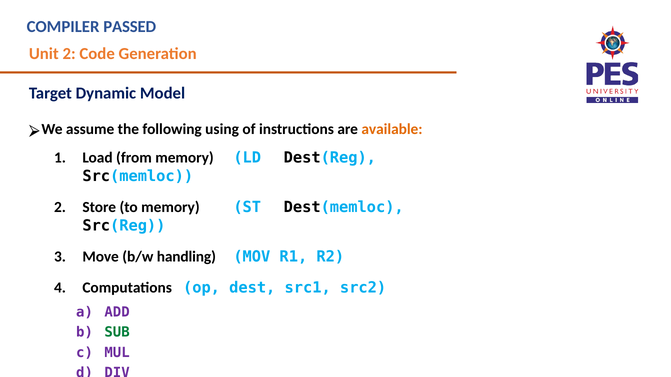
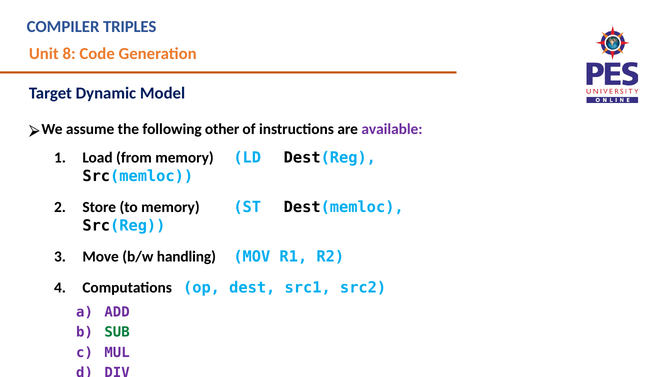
PASSED: PASSED -> TRIPLES
Unit 2: 2 -> 8
using: using -> other
available colour: orange -> purple
